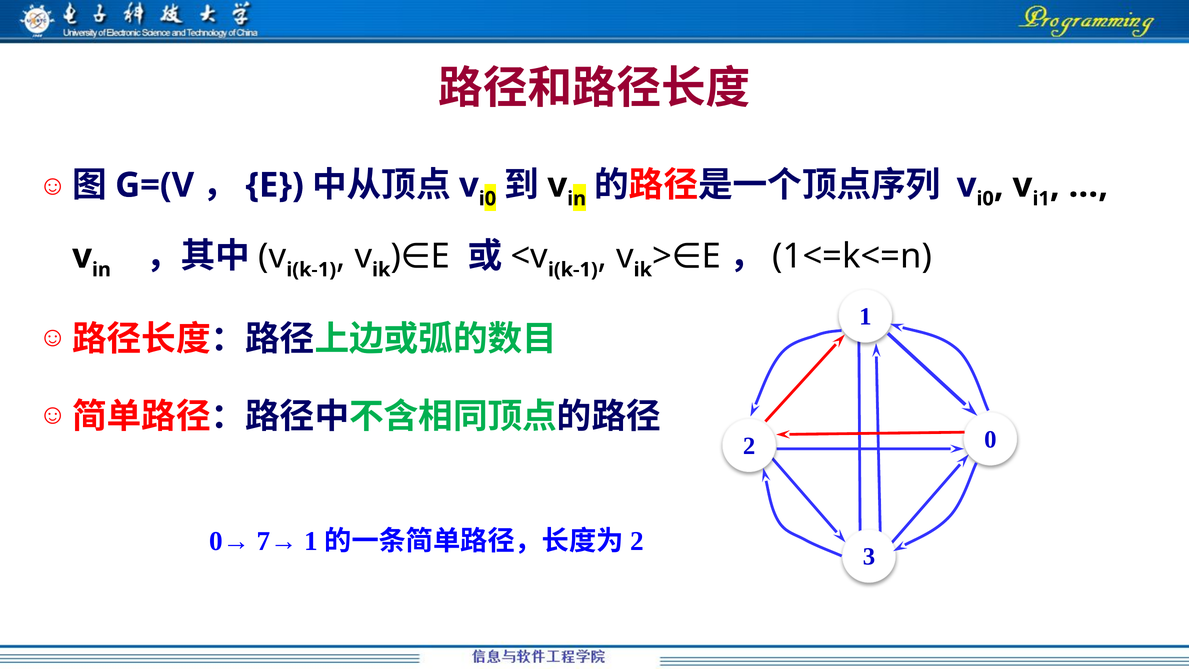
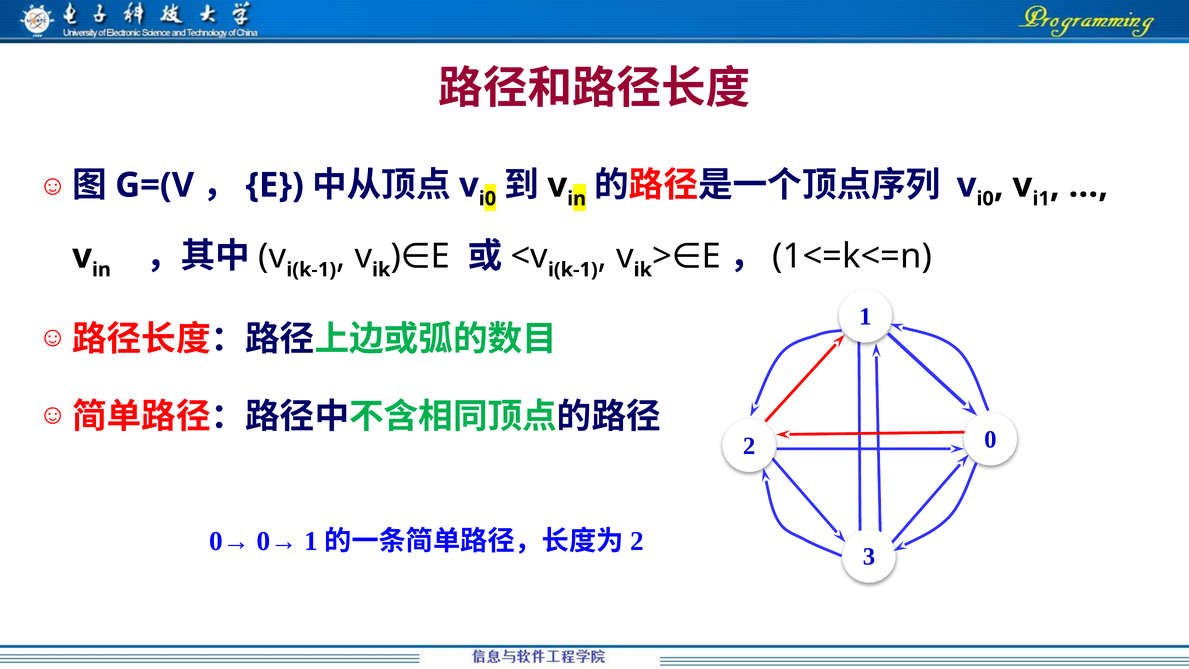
0→ 7→: 7→ -> 0→
